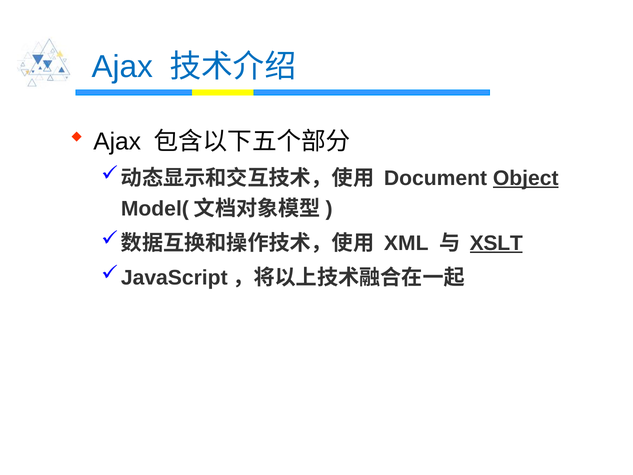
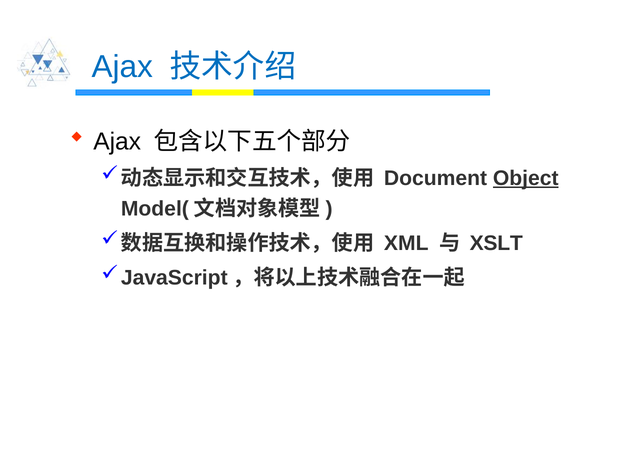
XSLT underline: present -> none
